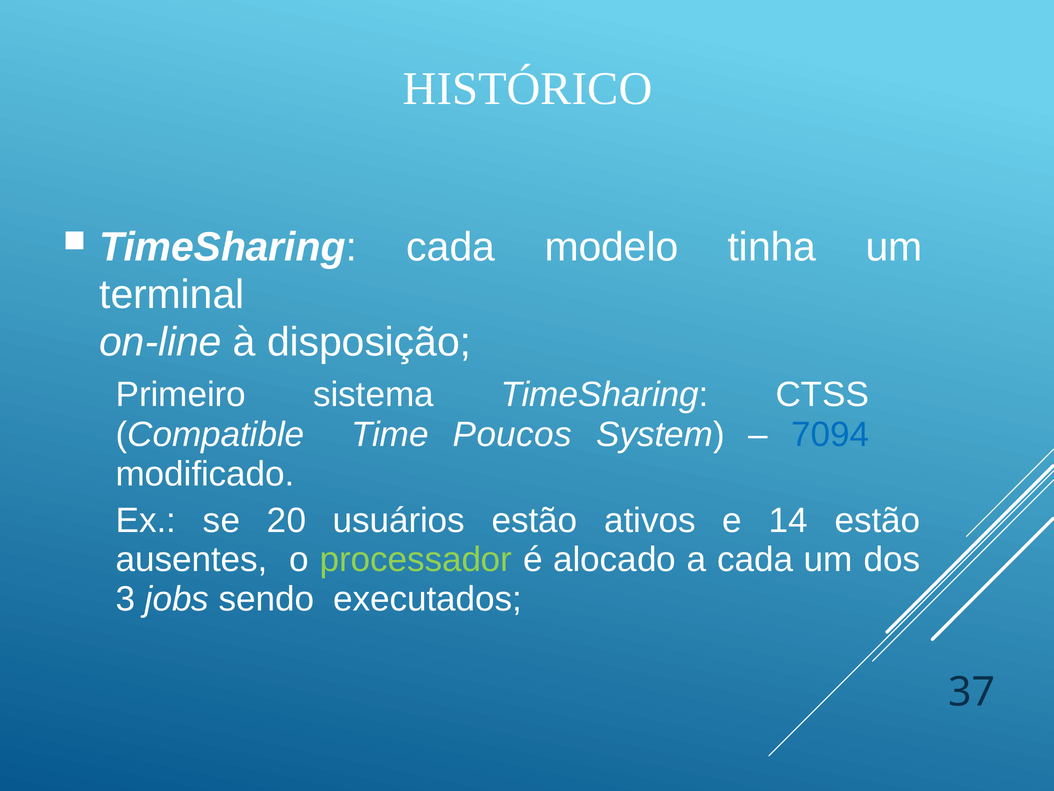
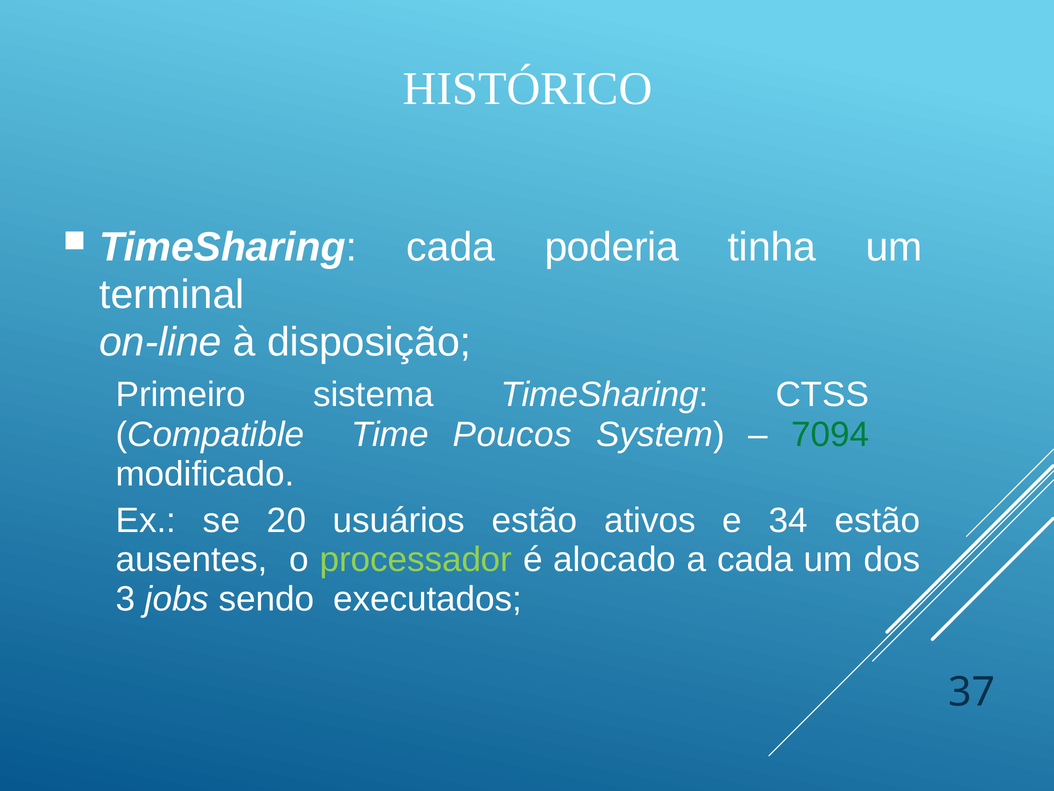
modelo: modelo -> poderia
7094 colour: blue -> green
14: 14 -> 34
